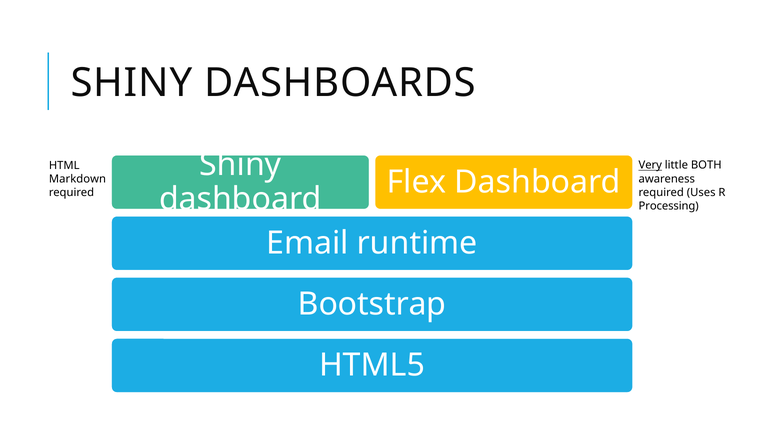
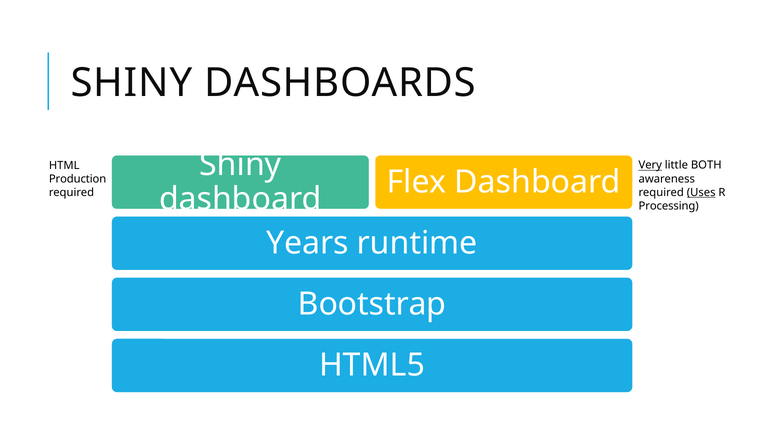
Markdown: Markdown -> Production
Uses underline: none -> present
Email: Email -> Years
